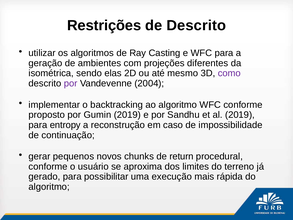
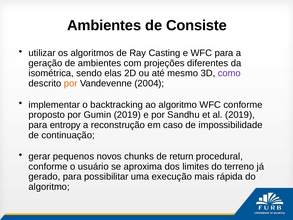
Restrições at (104, 25): Restrições -> Ambientes
de Descrito: Descrito -> Consiste
por at (71, 83) colour: purple -> orange
